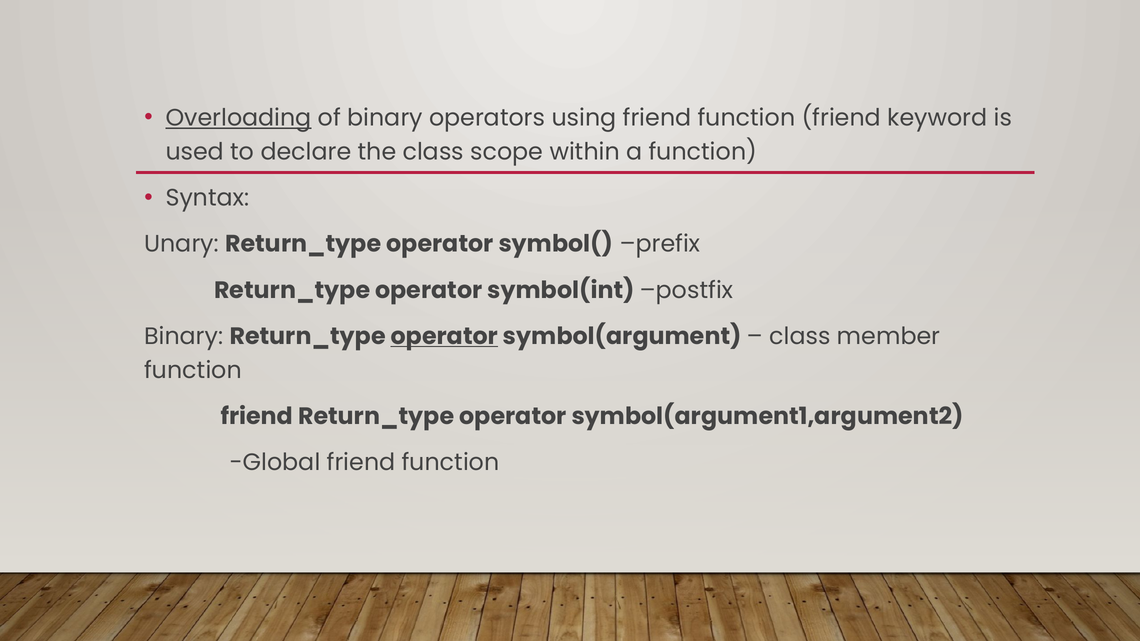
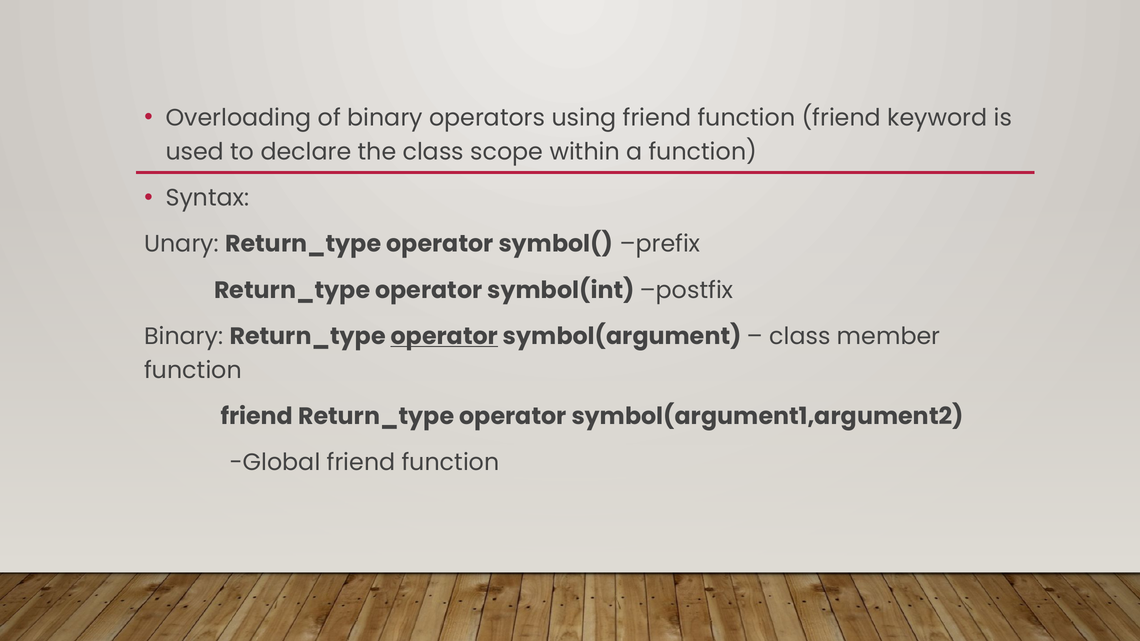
Overloading underline: present -> none
